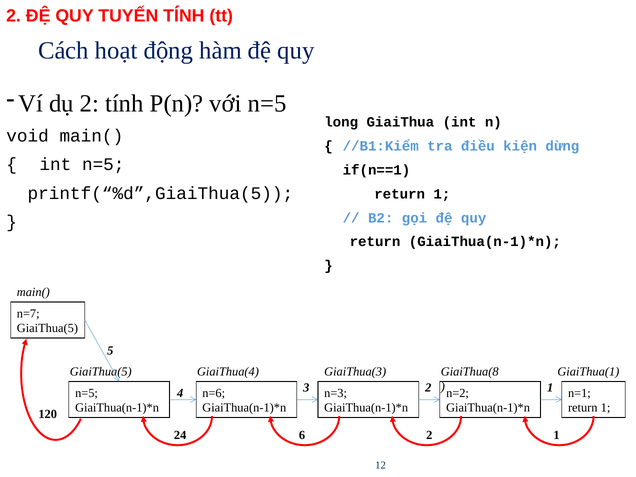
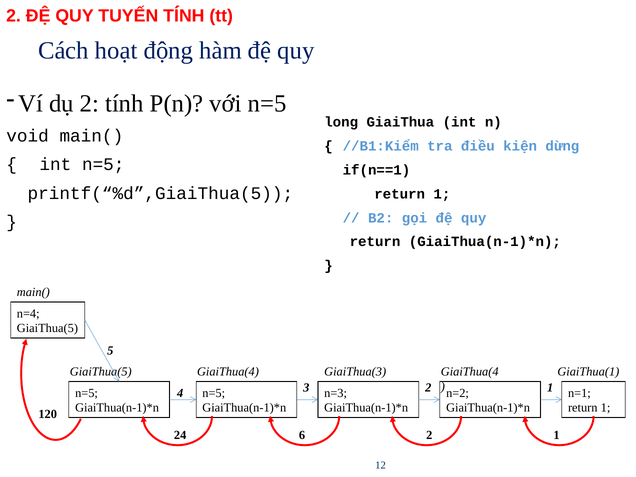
n=7: n=7 -> n=4
GiaiThua(3 GiaiThua(8: GiaiThua(8 -> GiaiThua(4
n=6 at (214, 393): n=6 -> n=5
